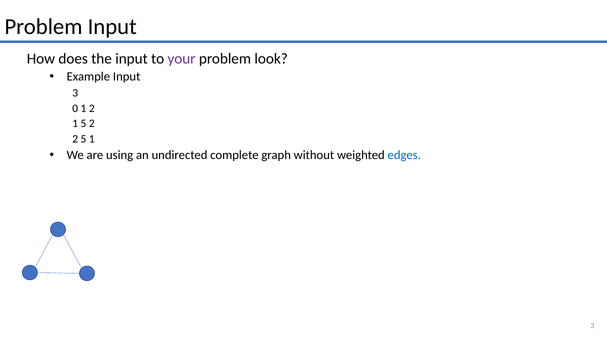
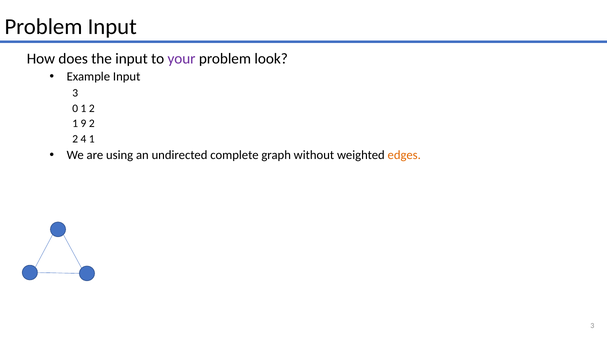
1 5: 5 -> 9
2 5: 5 -> 4
edges colour: blue -> orange
